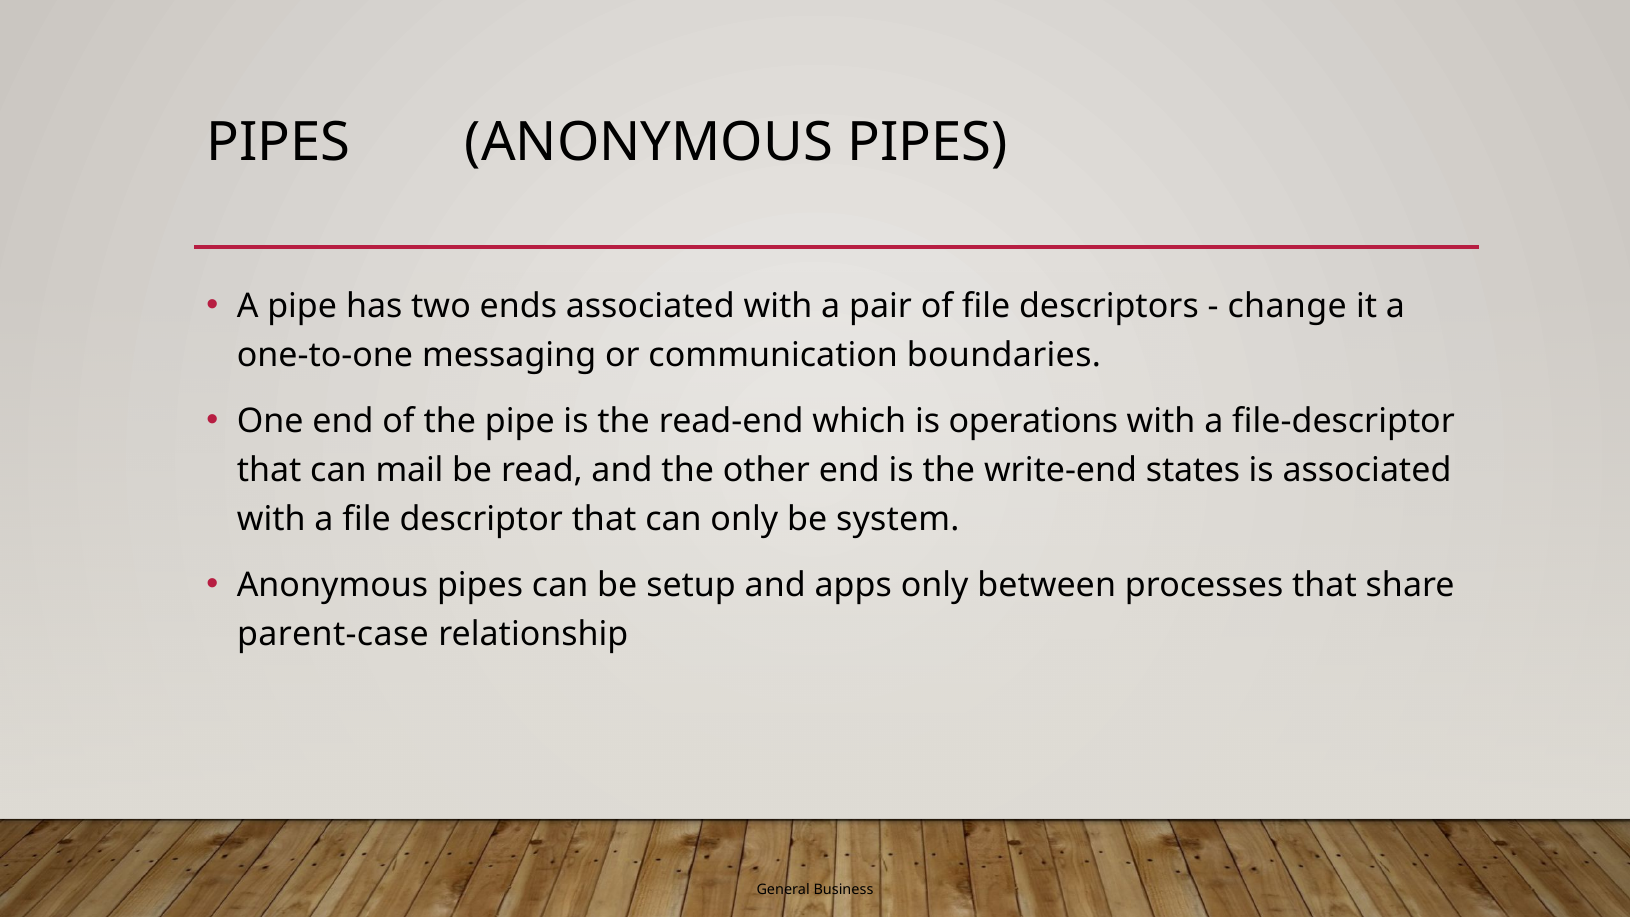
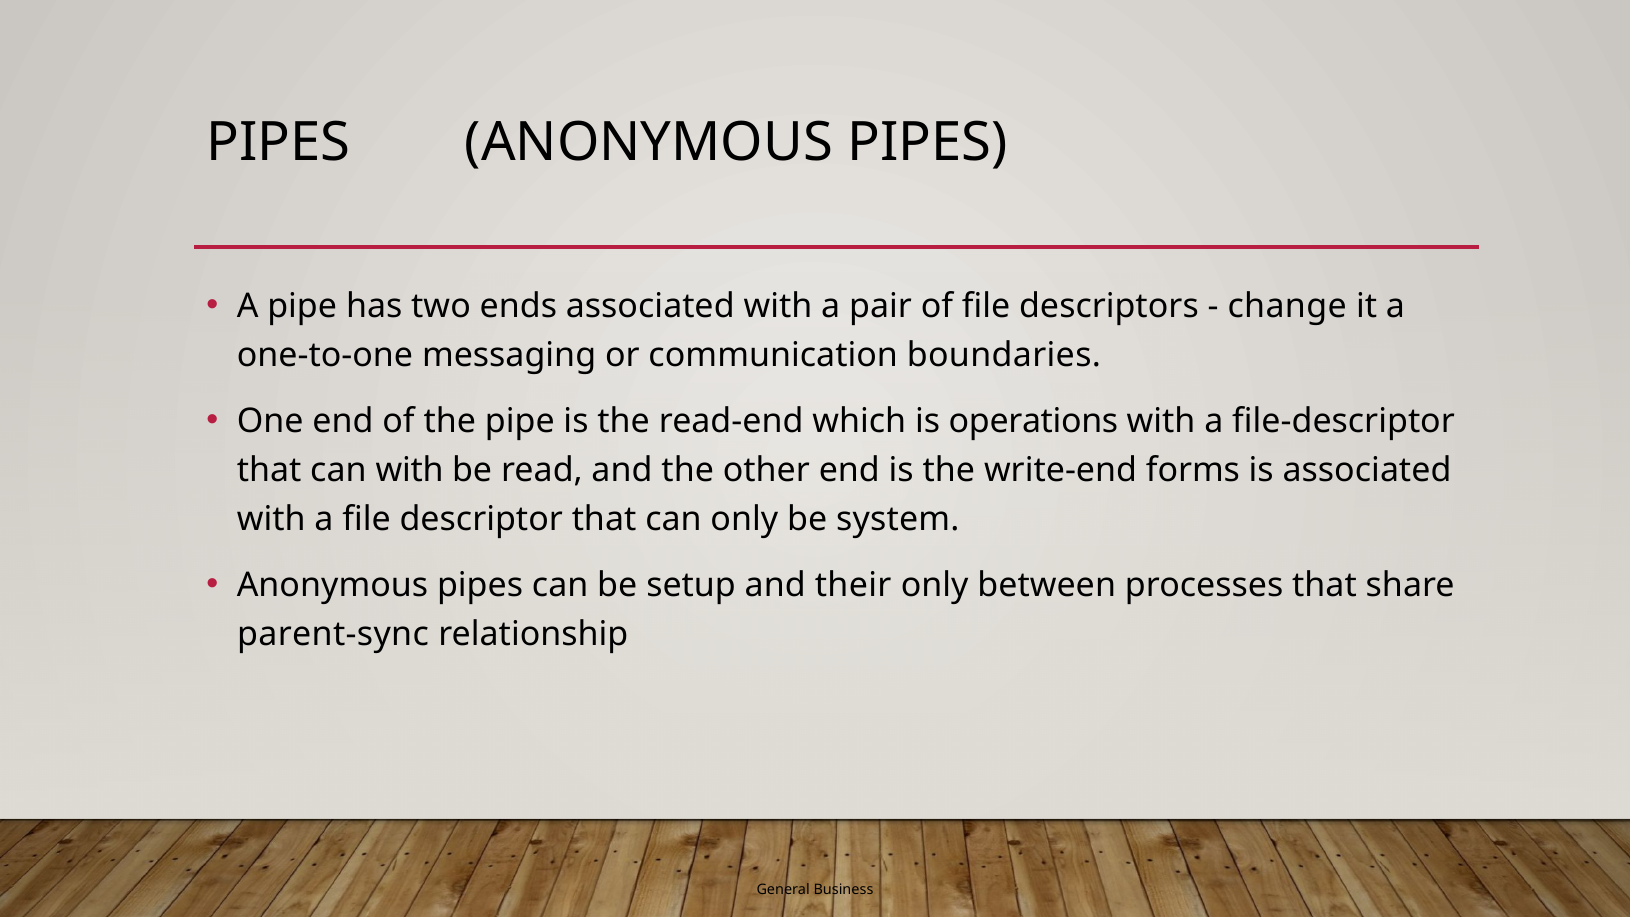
can mail: mail -> with
states: states -> forms
apps: apps -> their
parent-case: parent-case -> parent-sync
